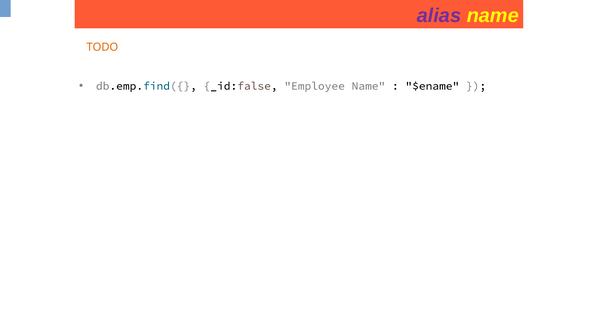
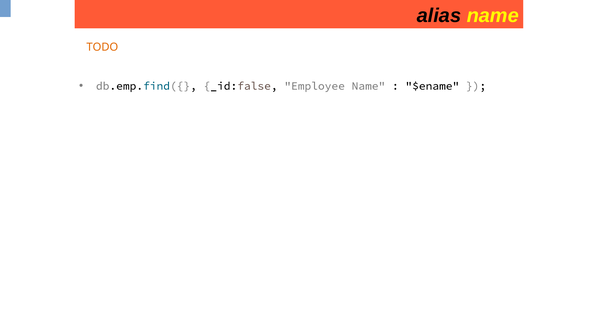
alias colour: purple -> black
